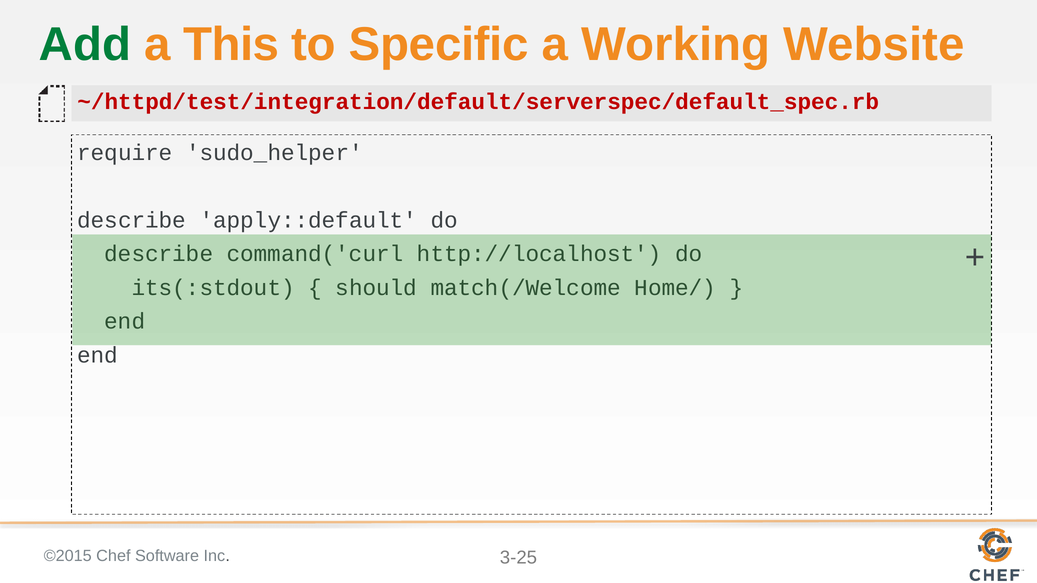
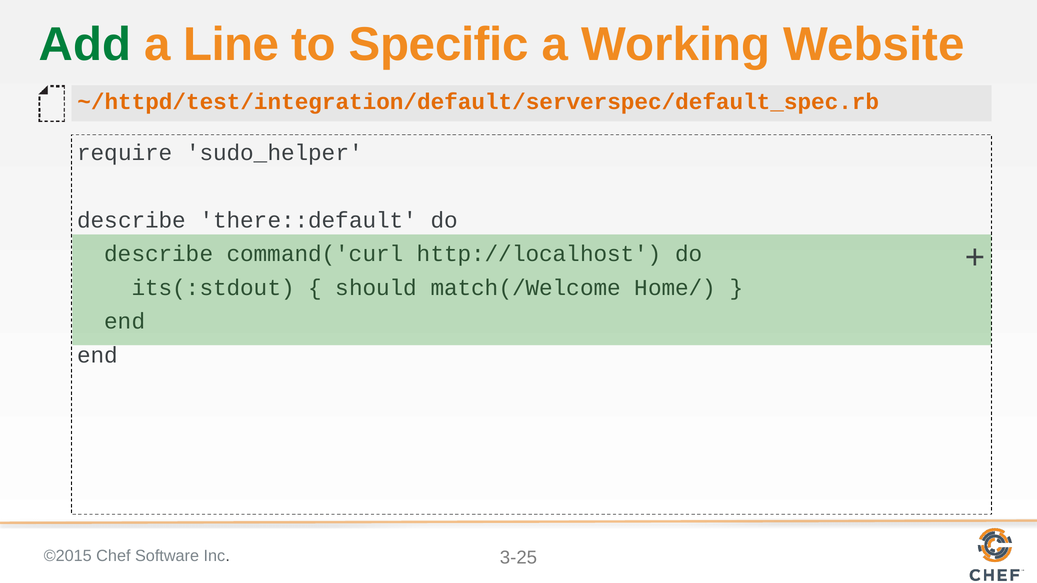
This: This -> Line
~/httpd/test/integration/default/serverspec/default_spec.rb colour: red -> orange
apply::default: apply::default -> there::default
